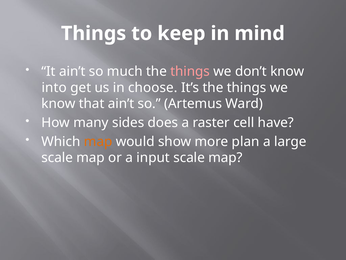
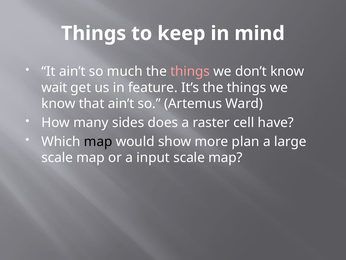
into: into -> wait
choose: choose -> feature
map at (98, 141) colour: orange -> black
